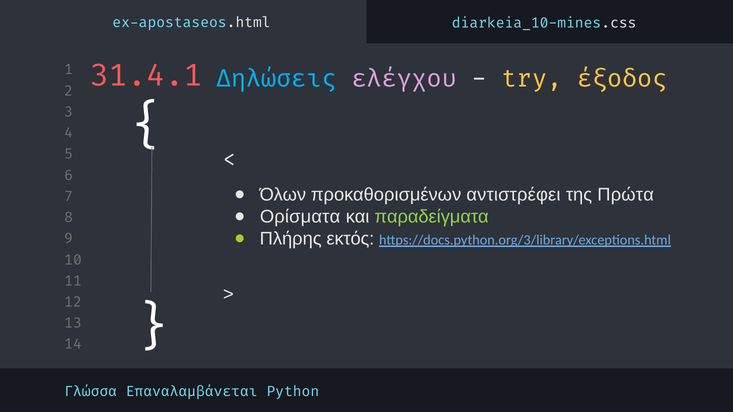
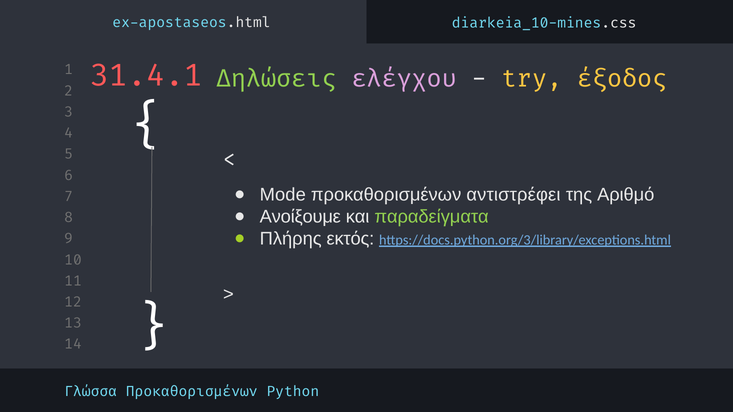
Δηλώσεις colour: light blue -> light green
Όλων: Όλων -> Mode
Πρώτα: Πρώτα -> Αριθμό
Ορίσματα: Ορίσματα -> Ανοίξουμε
Γλώσσα Επαναλαμβάνεται: Επαναλαμβάνεται -> Προκαθορισμένων
